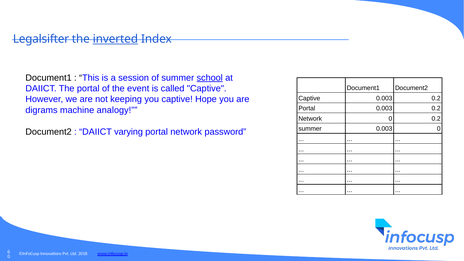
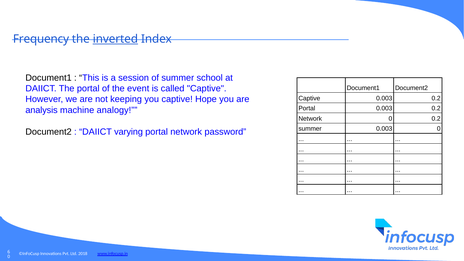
Legalsifter: Legalsifter -> Frequency
school underline: present -> none
digrams: digrams -> analysis
